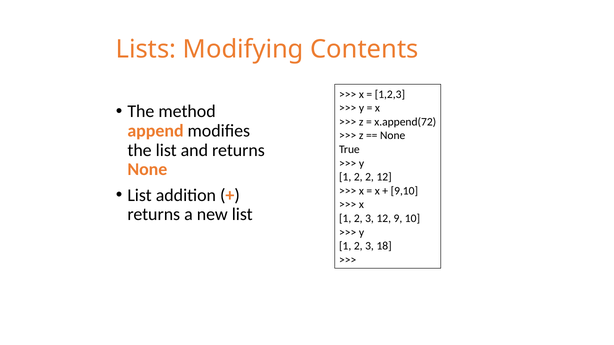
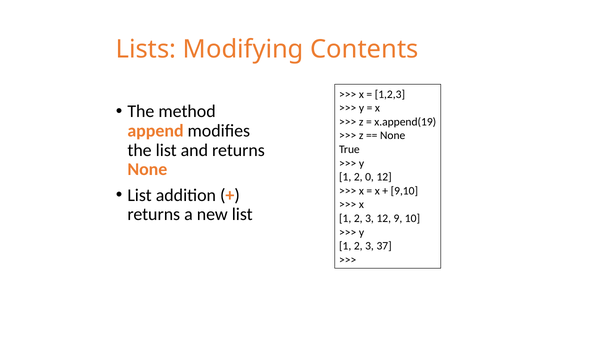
x.append(72: x.append(72 -> x.append(19
2 2: 2 -> 0
18: 18 -> 37
